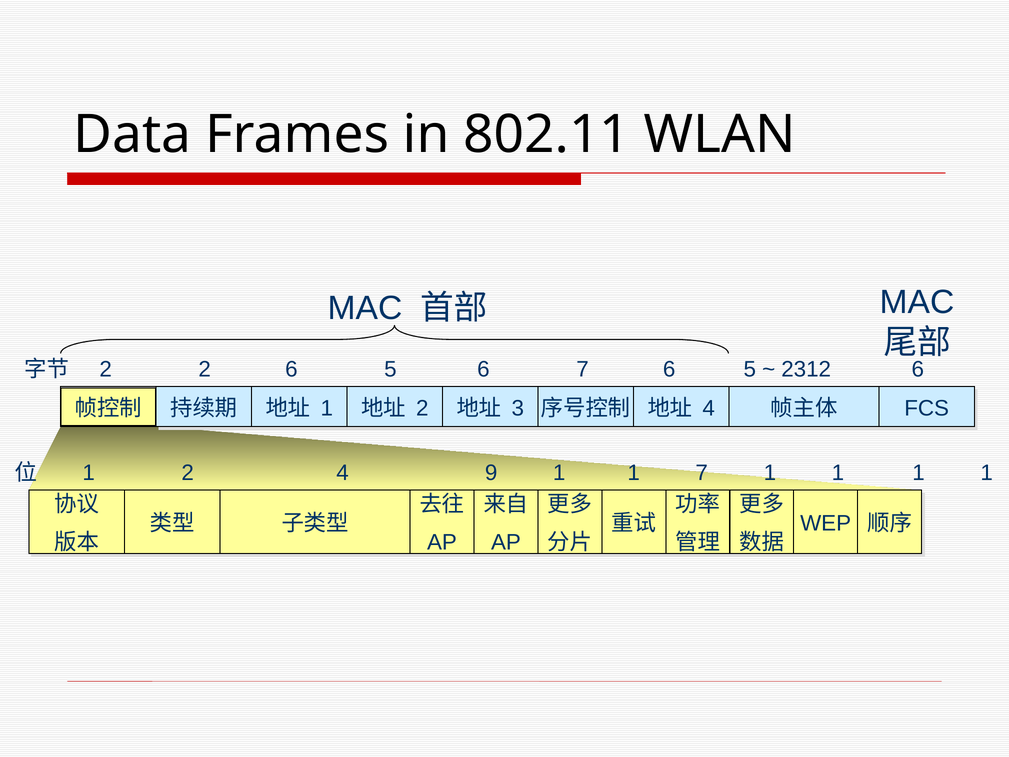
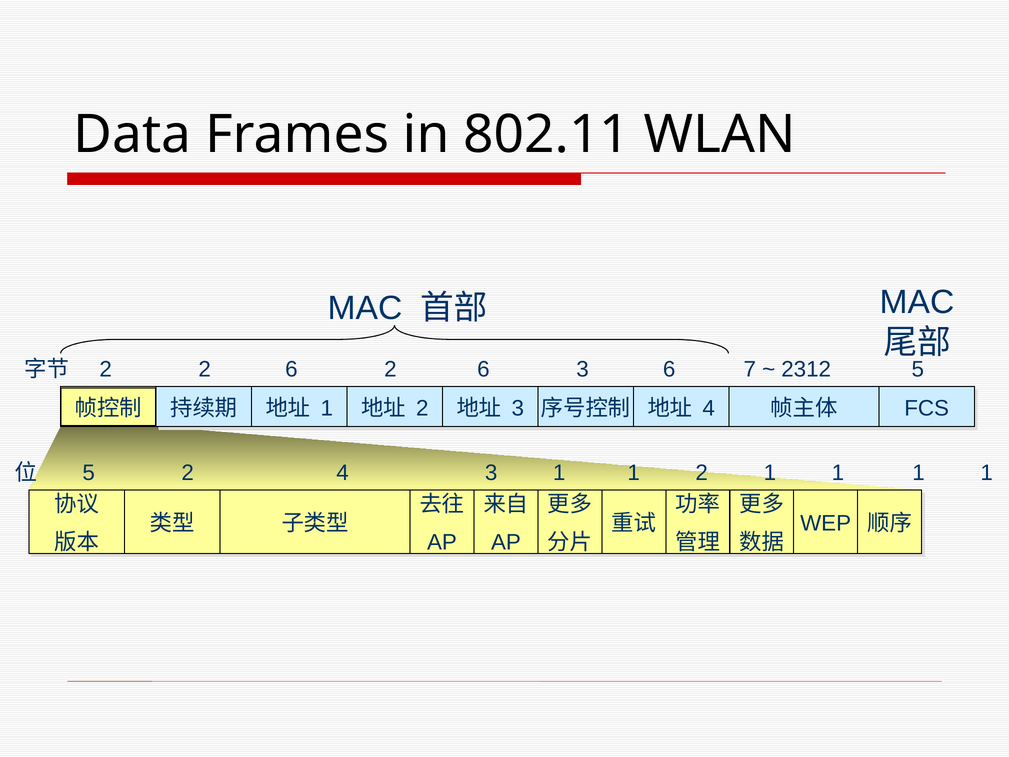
2 6 5: 5 -> 2
6 7: 7 -> 3
5 at (750, 369): 5 -> 7
2312 6: 6 -> 5
1 at (89, 473): 1 -> 5
4 9: 9 -> 3
1 7: 7 -> 2
